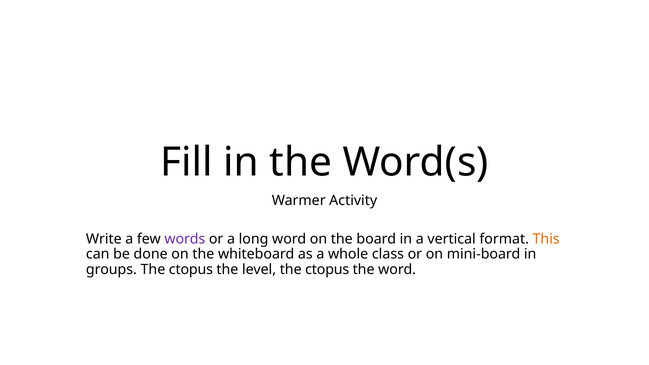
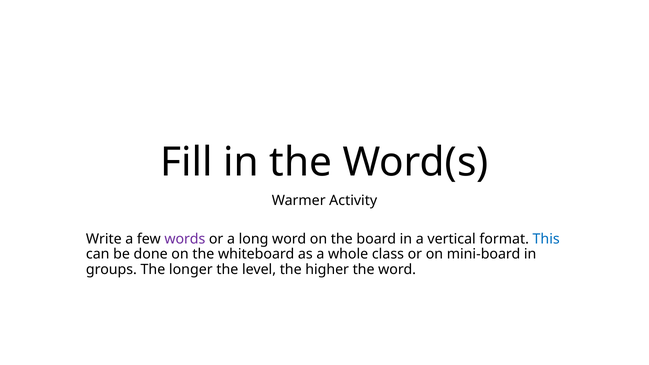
This colour: orange -> blue
groups The ctopus: ctopus -> longer
level the ctopus: ctopus -> higher
